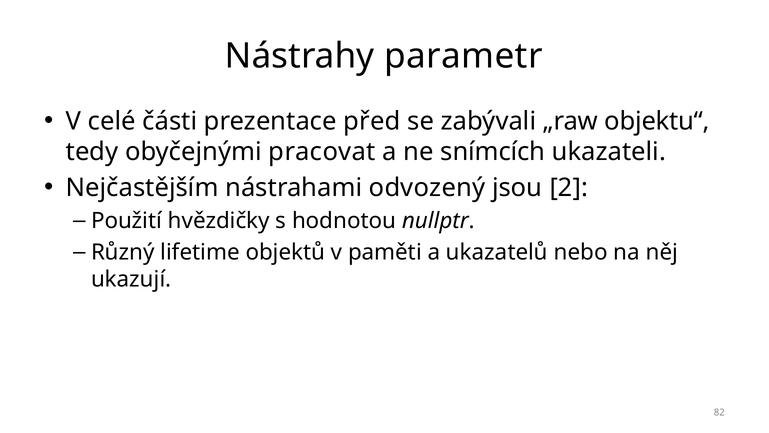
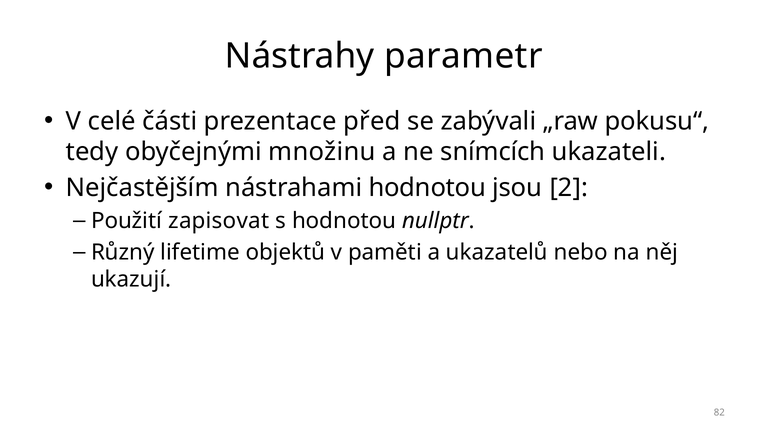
objektu“: objektu“ -> pokusu“
pracovat: pracovat -> množinu
nástrahami odvozený: odvozený -> hodnotou
hvězdičky: hvězdičky -> zapisovat
